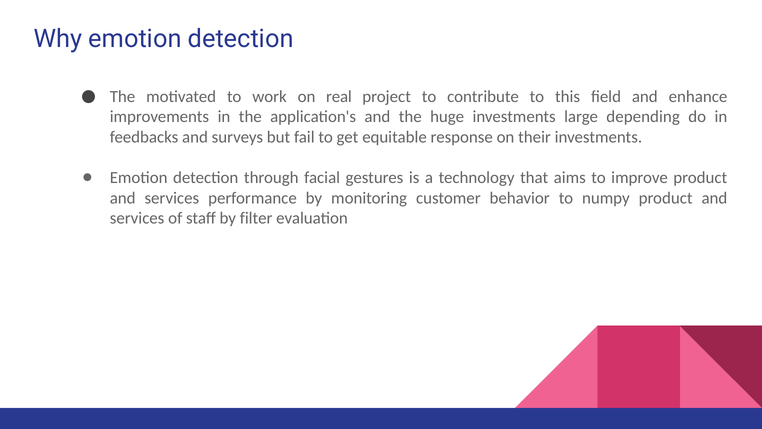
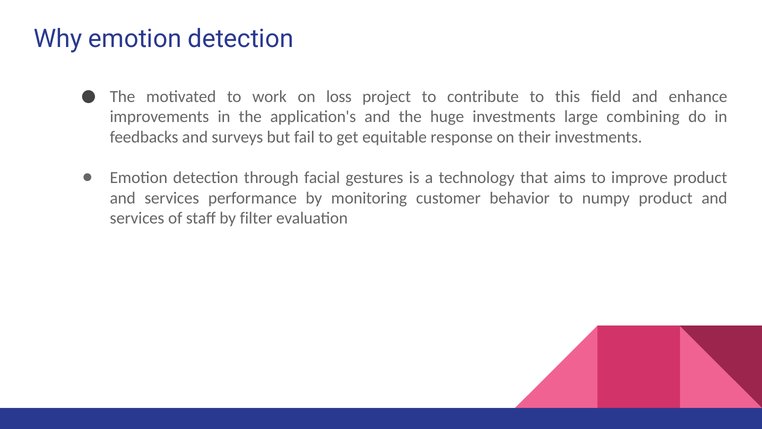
real: real -> loss
depending: depending -> combining
